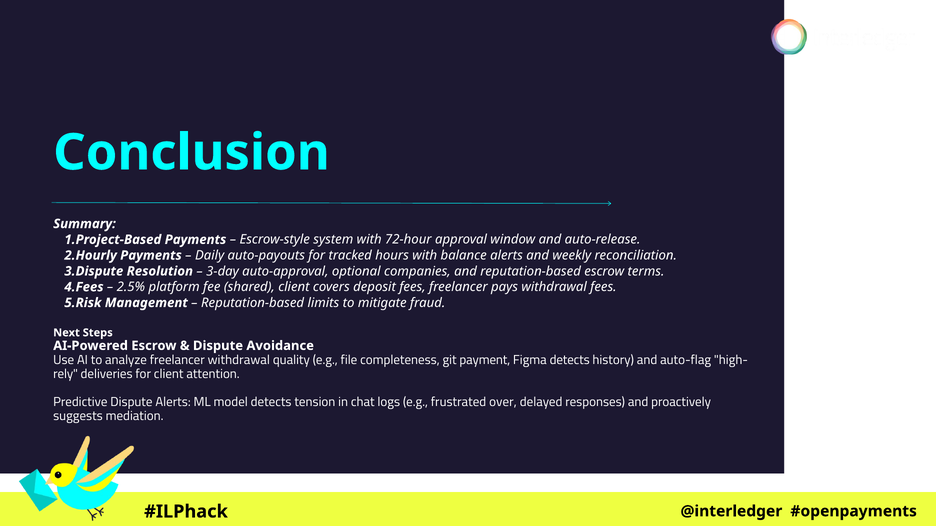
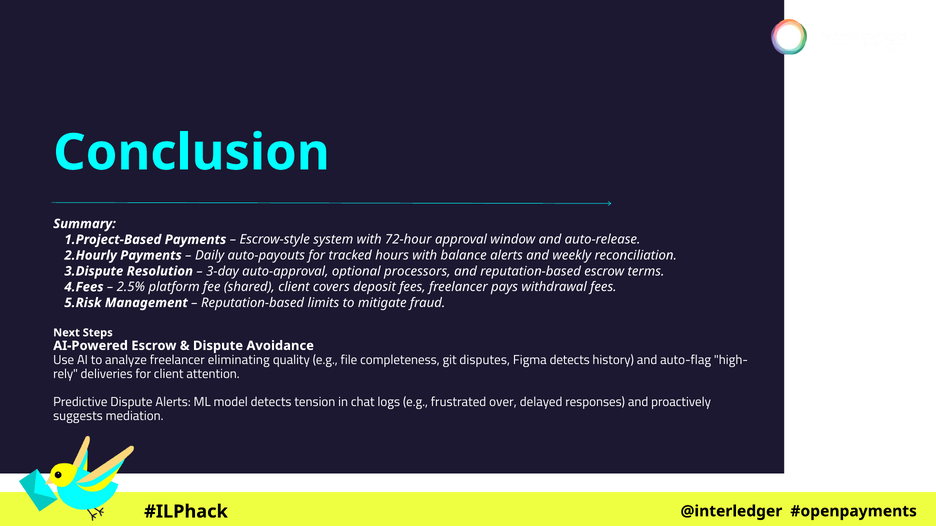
companies: companies -> processors
freelancer withdrawal: withdrawal -> eliminating
payment: payment -> disputes
